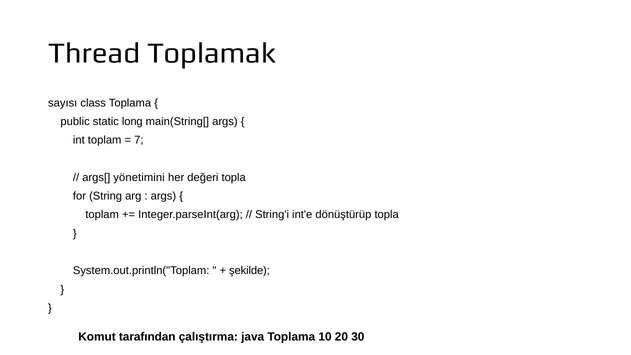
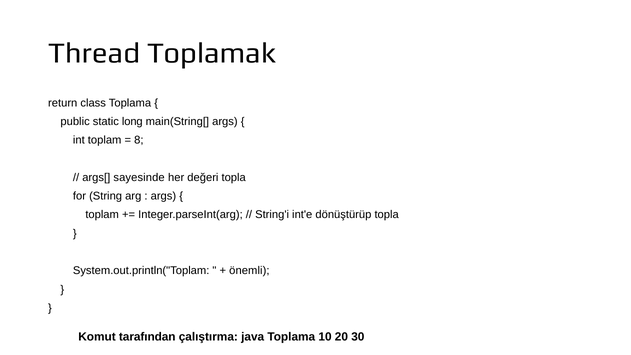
sayısı: sayısı -> return
7: 7 -> 8
yönetimini: yönetimini -> sayesinde
şekilde: şekilde -> önemli
